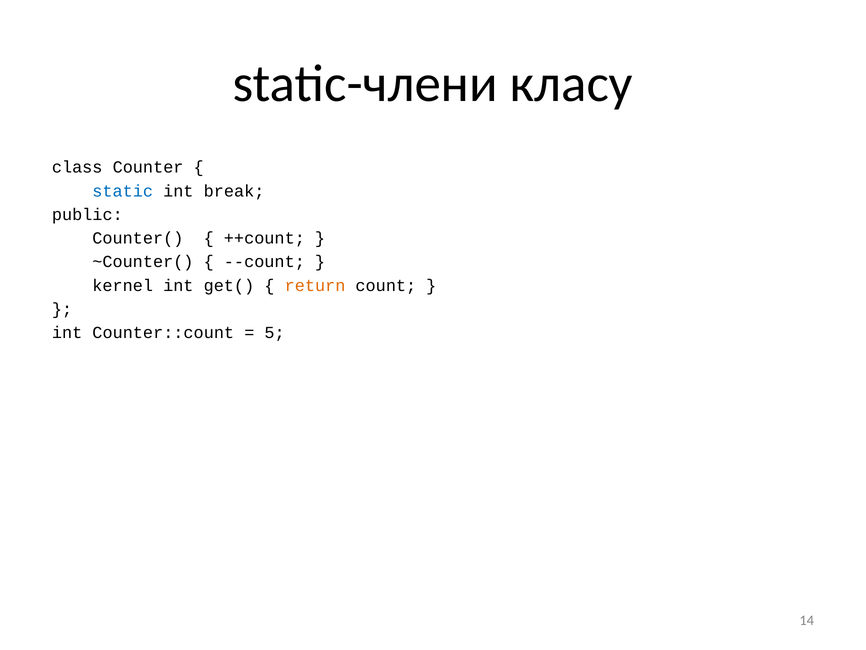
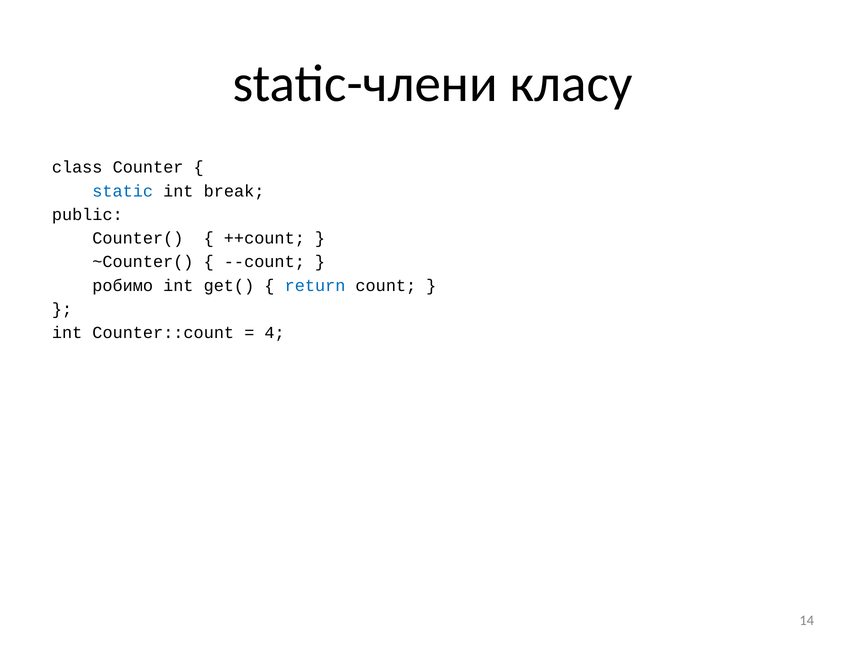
kernel: kernel -> робимо
return colour: orange -> blue
5: 5 -> 4
